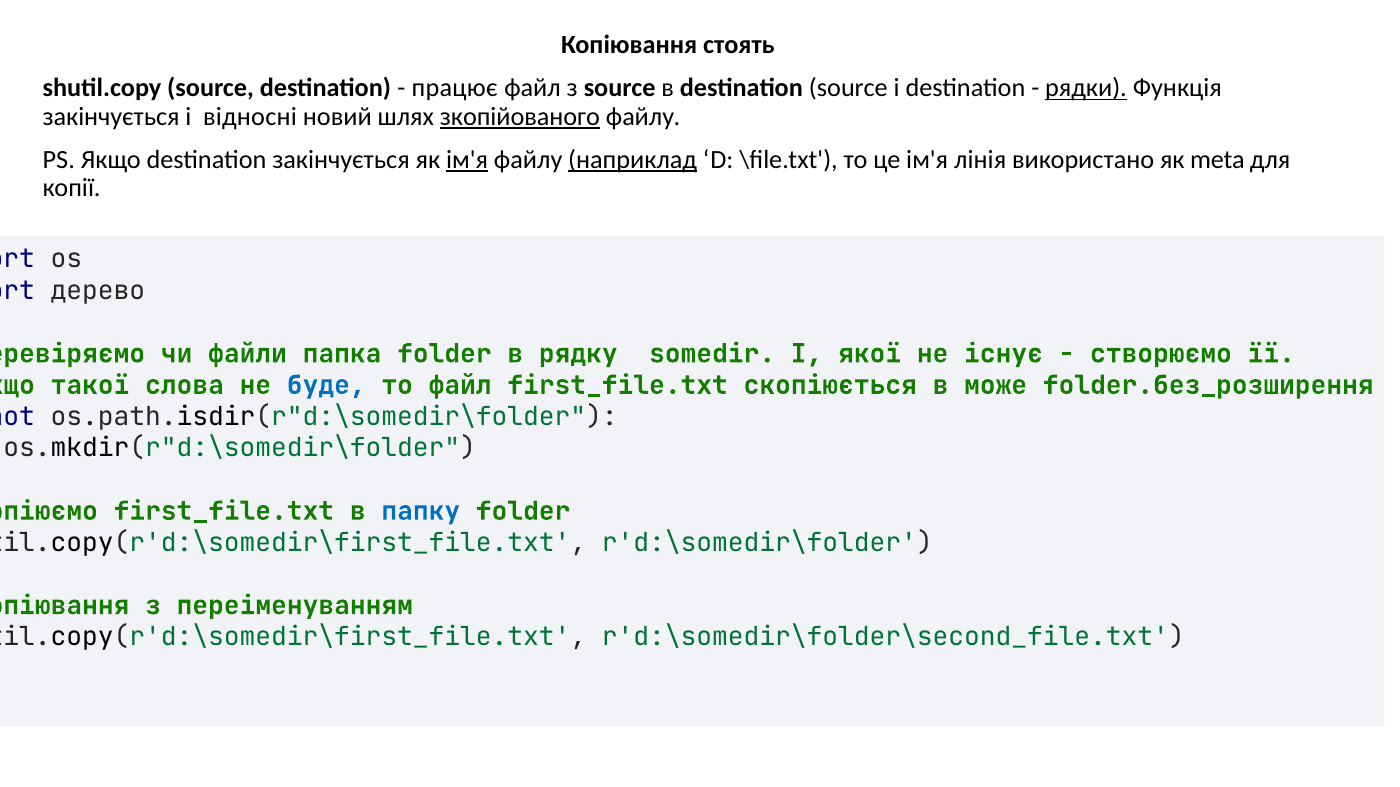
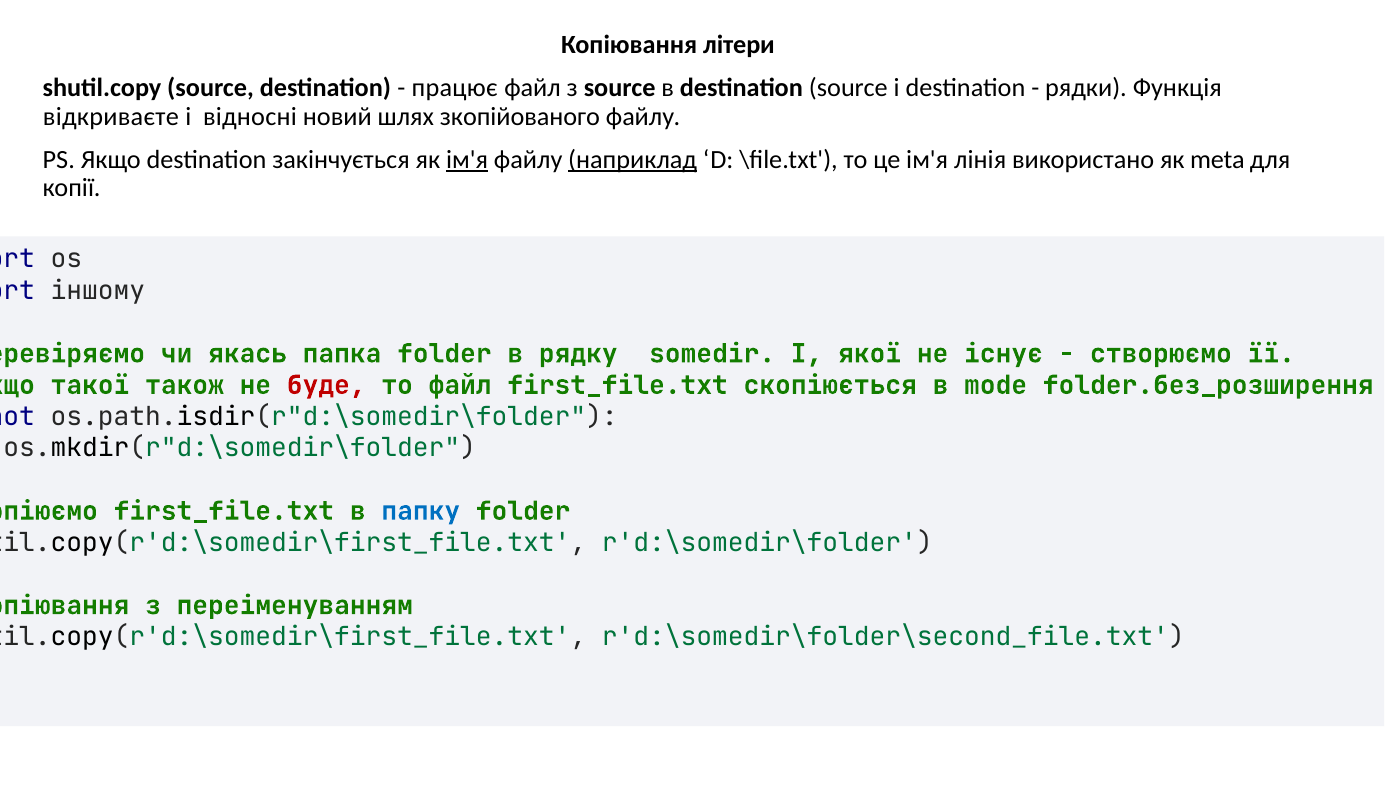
стоять: стоять -> літери
рядки underline: present -> none
закінчується at (111, 117): закінчується -> відкриваєте
зкопійованого underline: present -> none
дерево: дерево -> іншому
файли: файли -> якась
слова: слова -> також
буде colour: blue -> red
може: може -> mode
